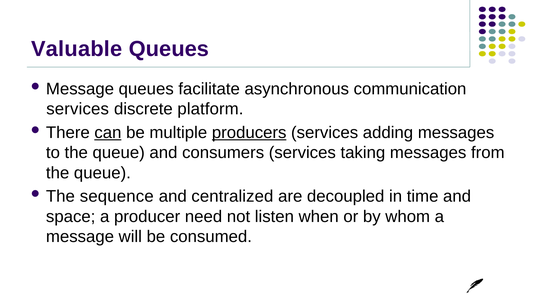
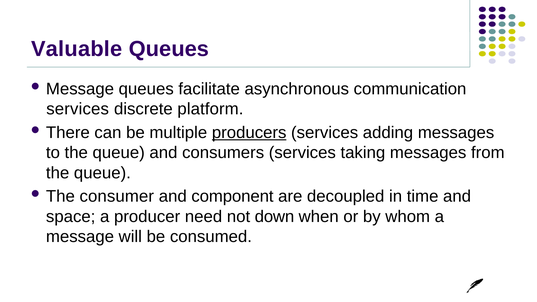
can underline: present -> none
sequence: sequence -> consumer
centralized: centralized -> component
listen: listen -> down
